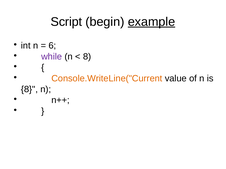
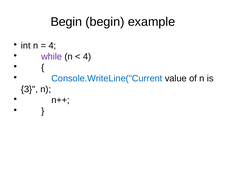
Script at (66, 22): Script -> Begin
example underline: present -> none
6 at (52, 46): 6 -> 4
8 at (87, 57): 8 -> 4
Console.WriteLine("Current colour: orange -> blue
8 at (29, 90): 8 -> 3
